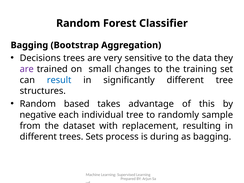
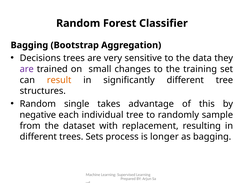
result colour: blue -> orange
based: based -> single
during: during -> longer
